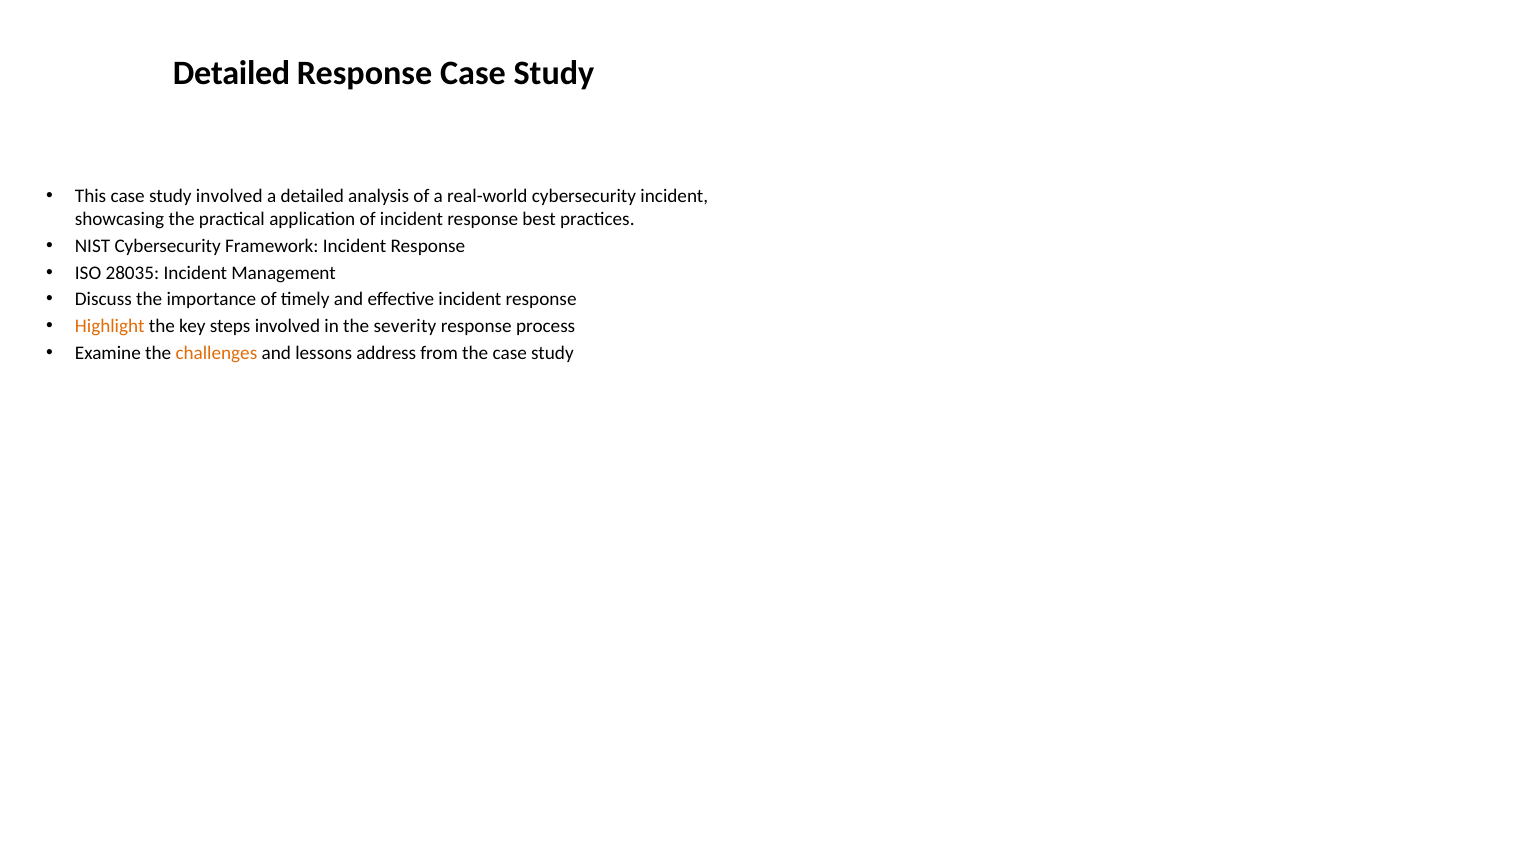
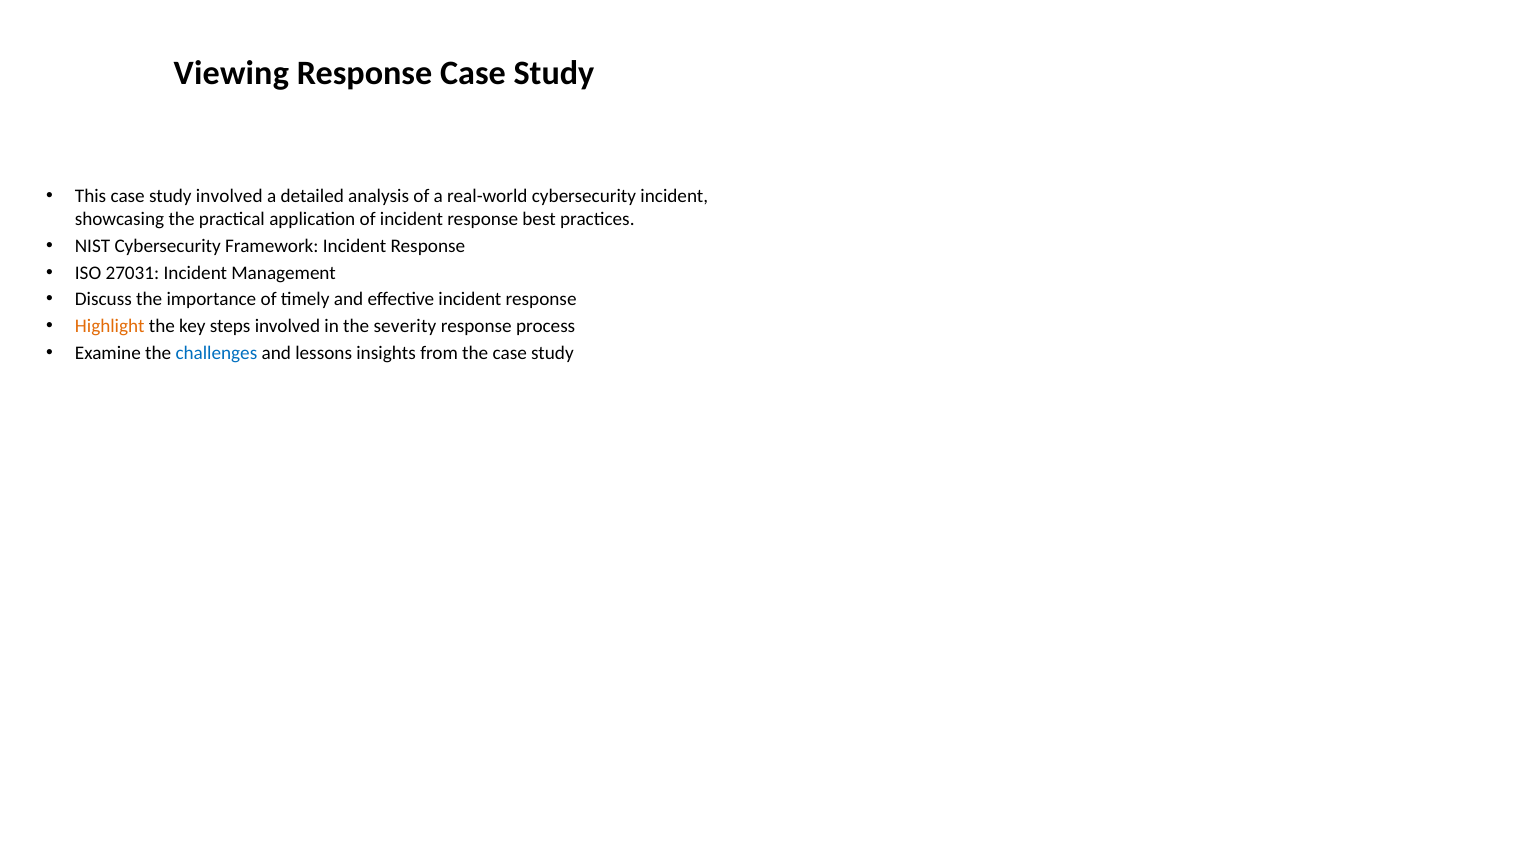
Detailed at (232, 73): Detailed -> Viewing
28035: 28035 -> 27031
challenges colour: orange -> blue
address: address -> insights
